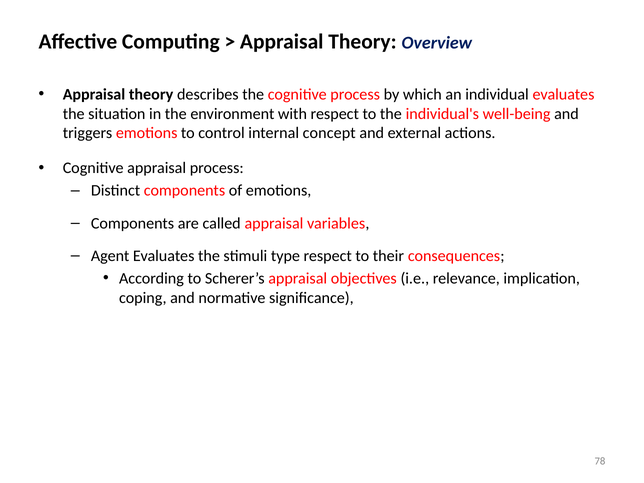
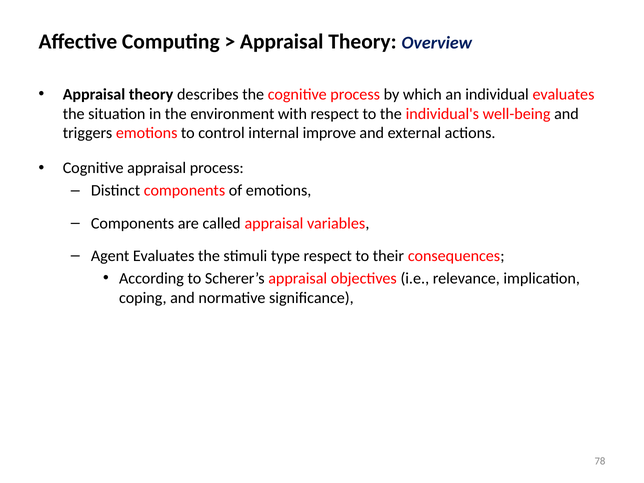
concept: concept -> improve
